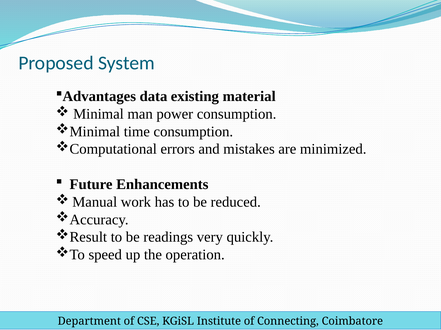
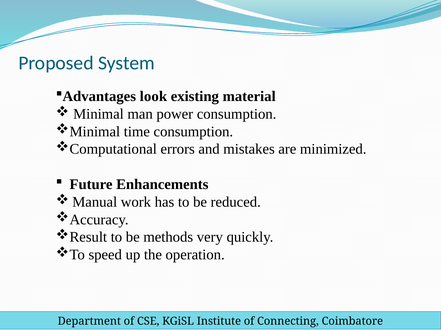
data: data -> look
readings: readings -> methods
